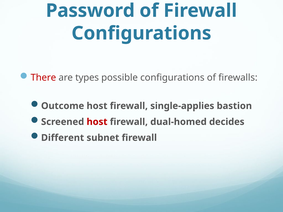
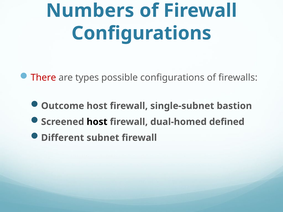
Password: Password -> Numbers
single-applies: single-applies -> single-subnet
host at (97, 122) colour: red -> black
decides: decides -> defined
